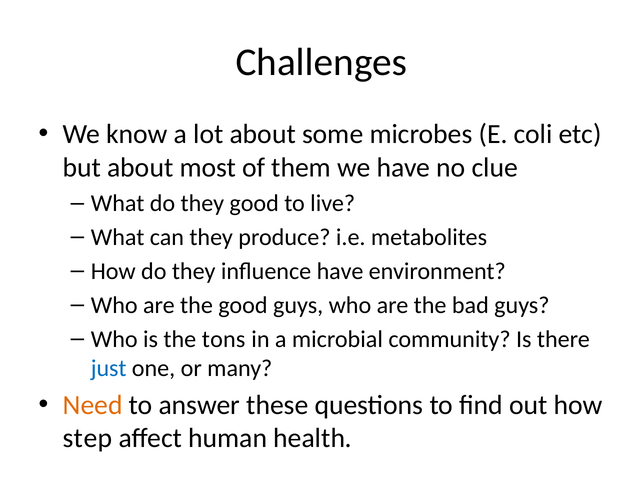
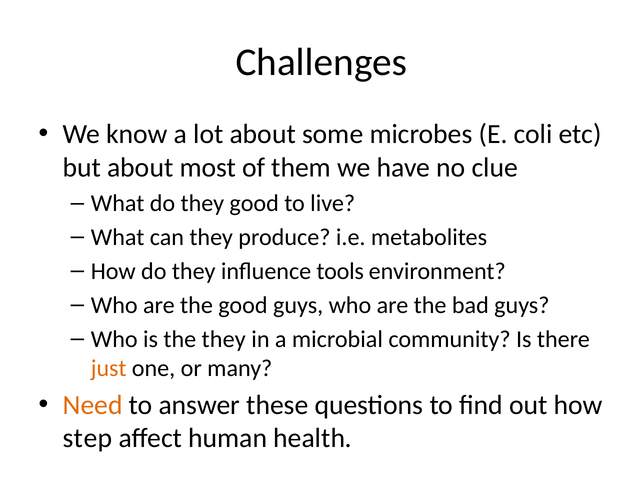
influence have: have -> tools
the tons: tons -> they
just colour: blue -> orange
